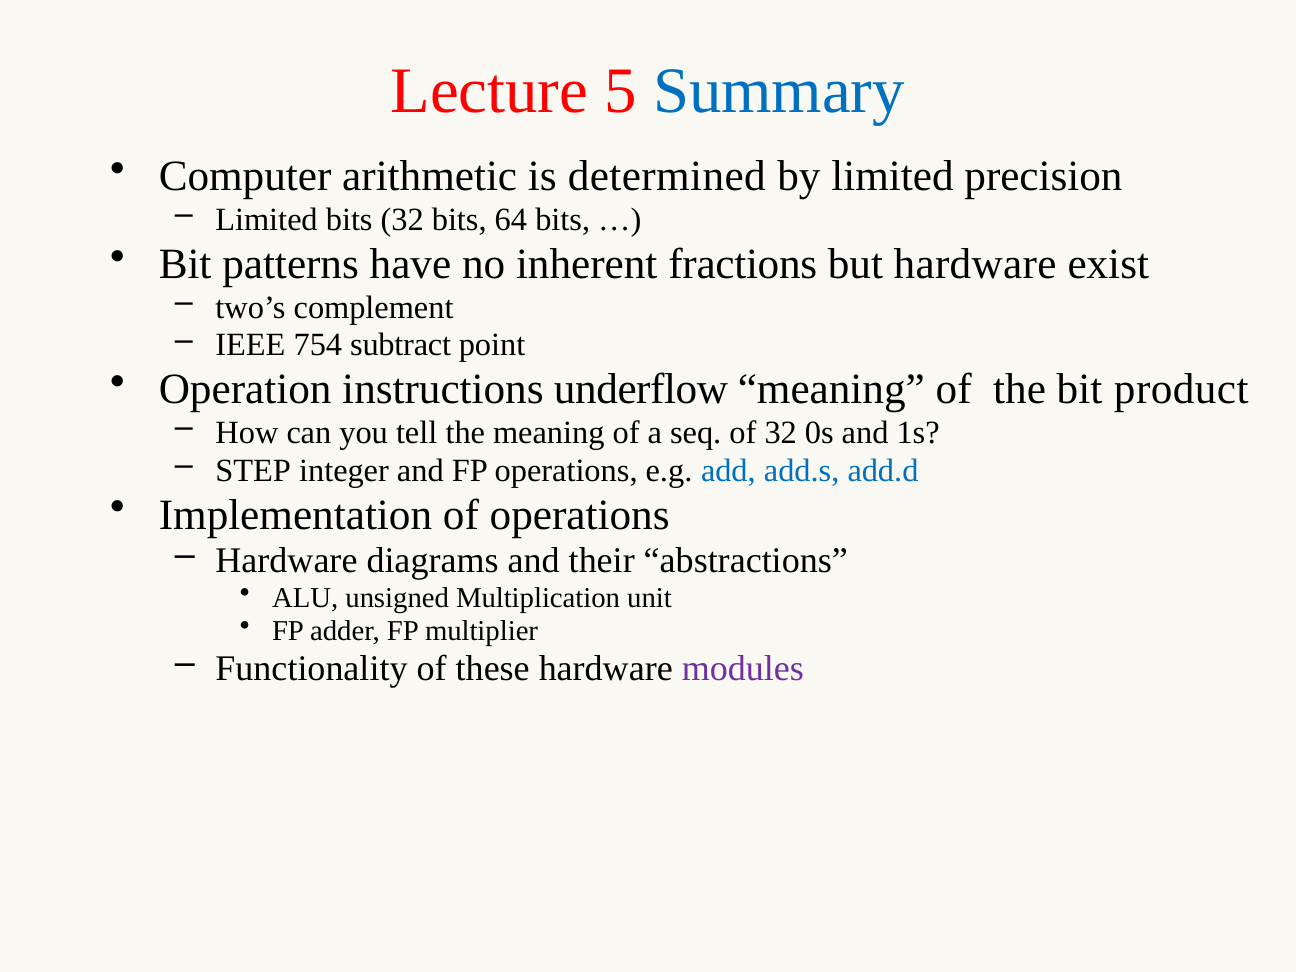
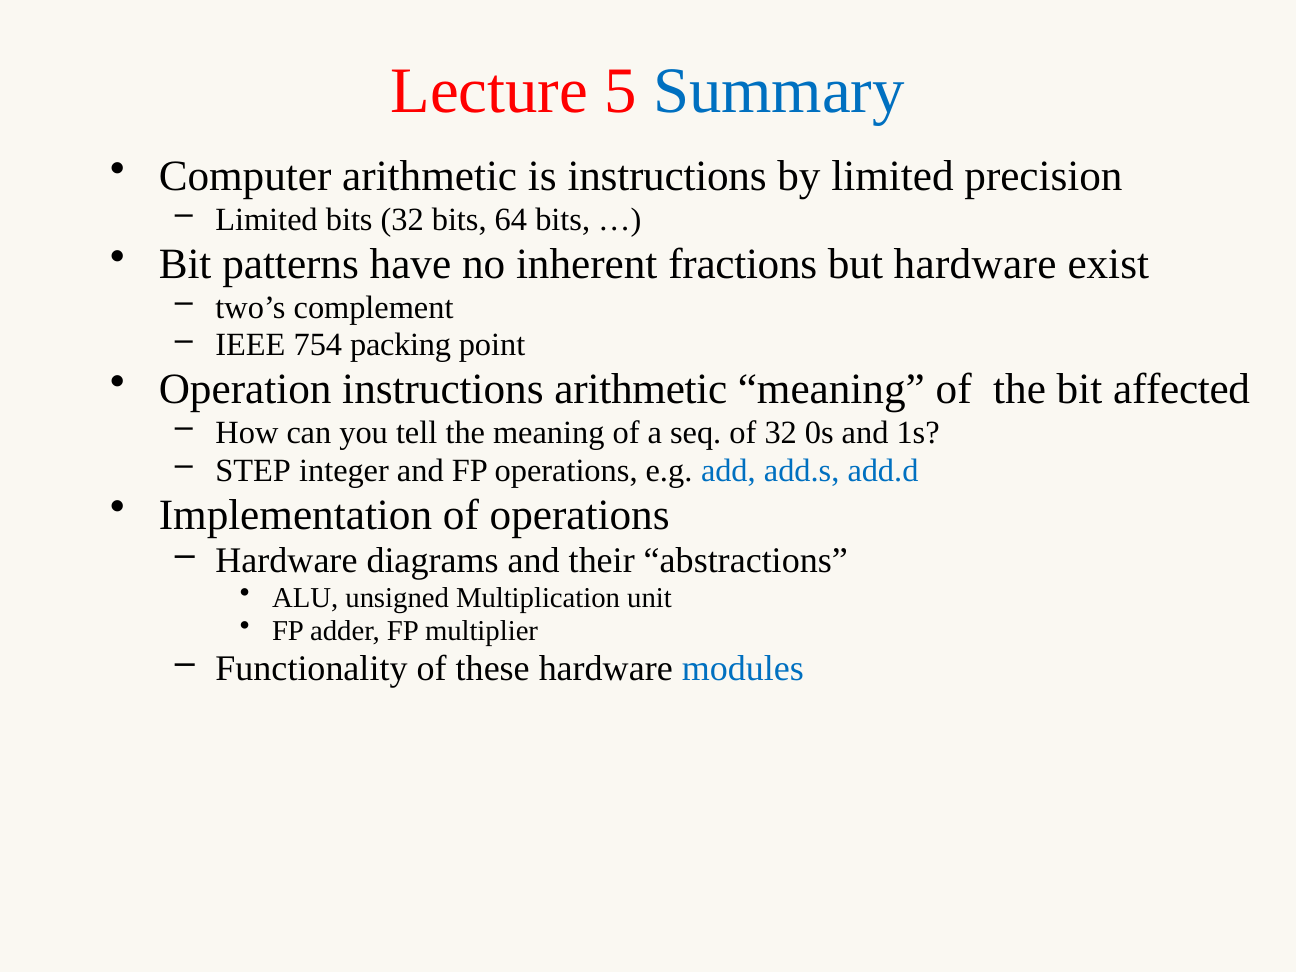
is determined: determined -> instructions
subtract: subtract -> packing
instructions underflow: underflow -> arithmetic
product: product -> affected
modules colour: purple -> blue
